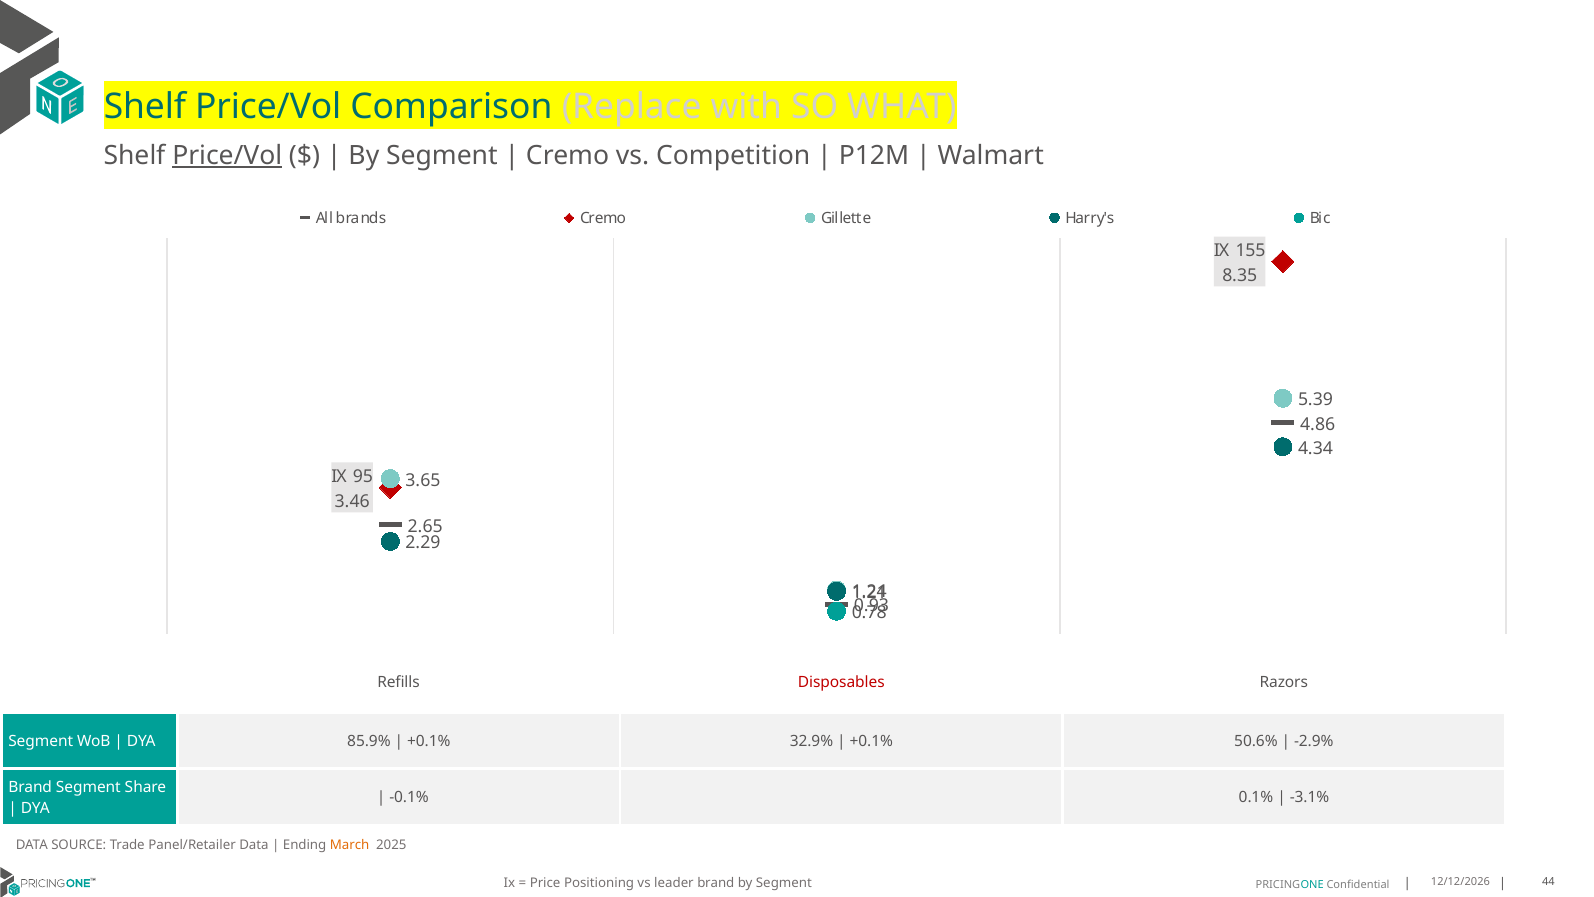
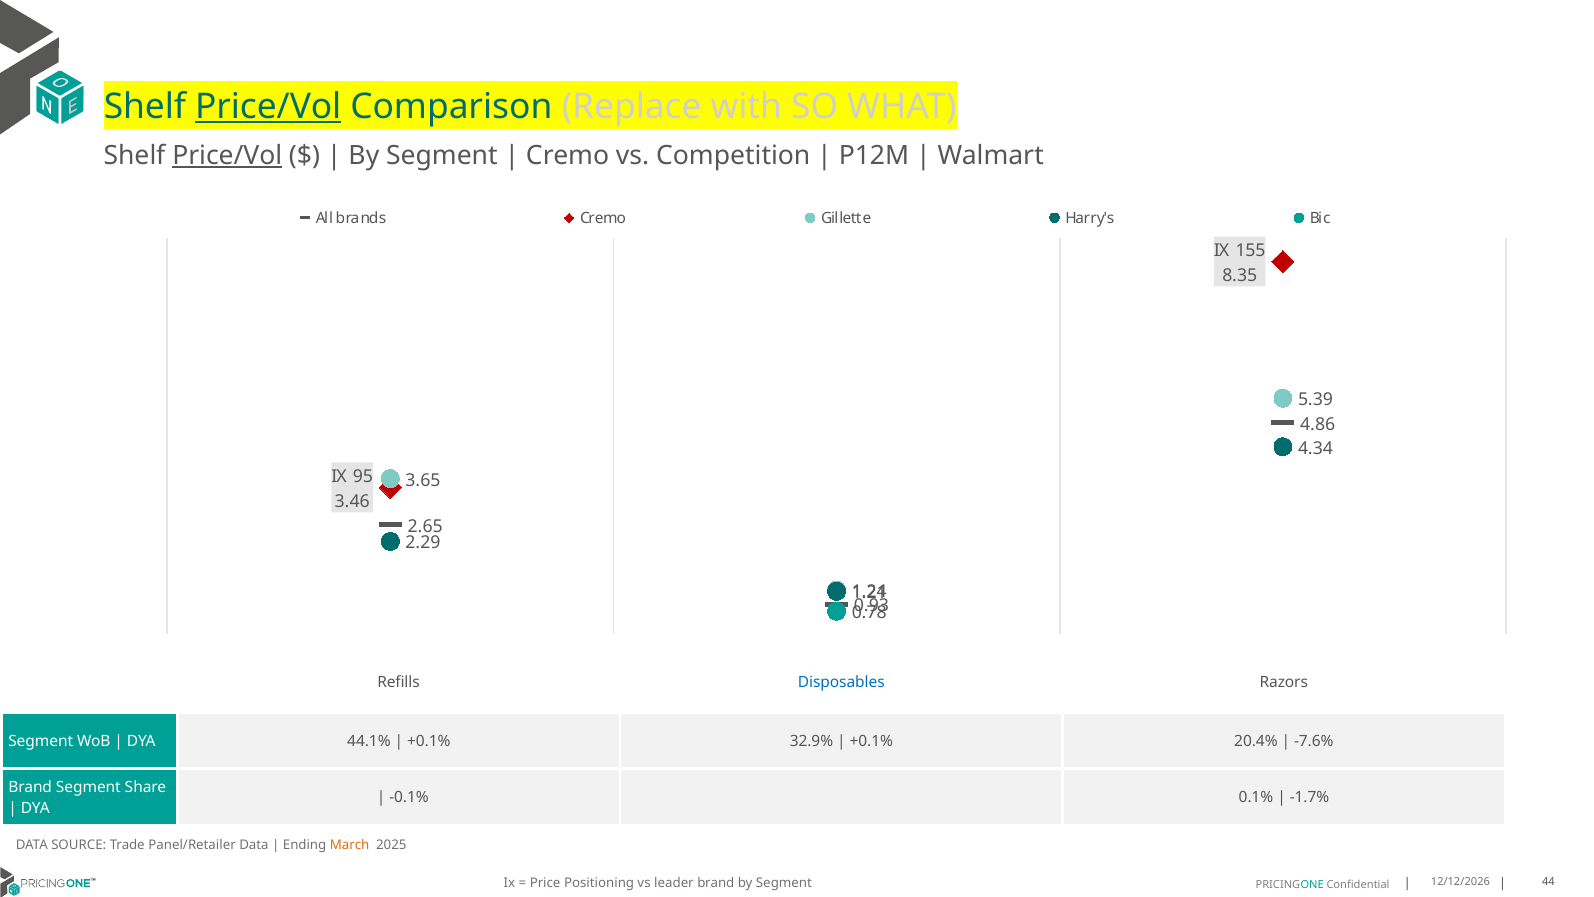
Price/Vol at (268, 107) underline: none -> present
Disposables colour: red -> blue
85.9%: 85.9% -> 44.1%
50.6%: 50.6% -> 20.4%
-2.9%: -2.9% -> -7.6%
-3.1%: -3.1% -> -1.7%
